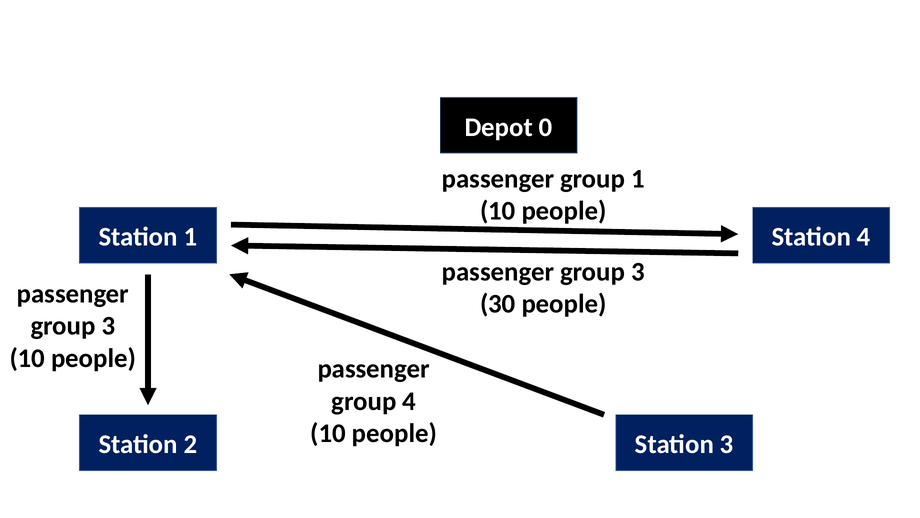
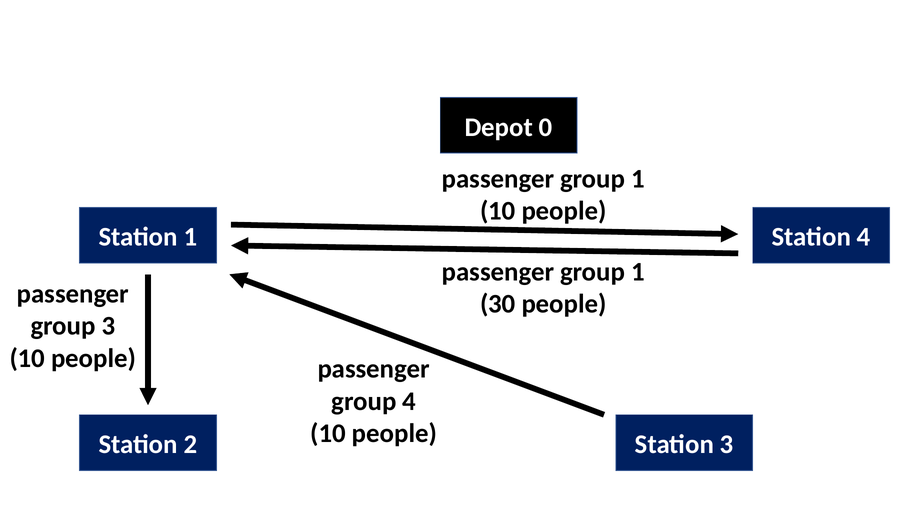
3 at (638, 271): 3 -> 1
